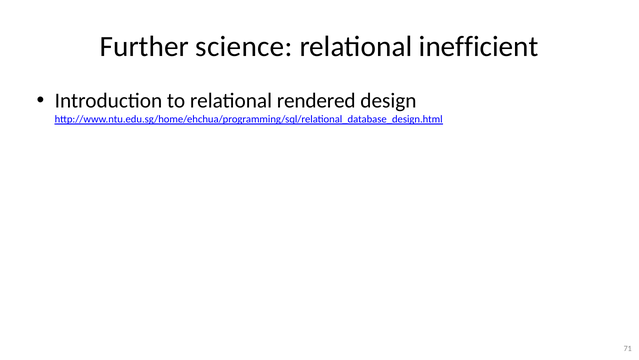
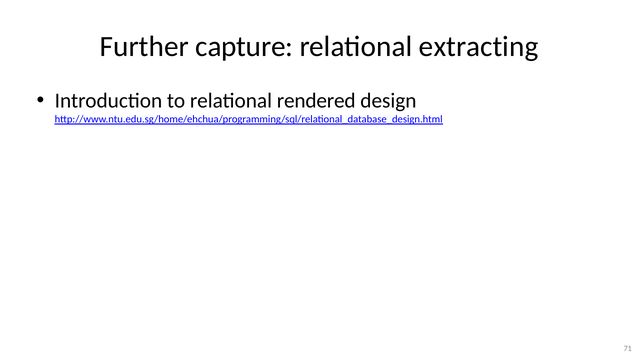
science: science -> capture
inefficient: inefficient -> extracting
